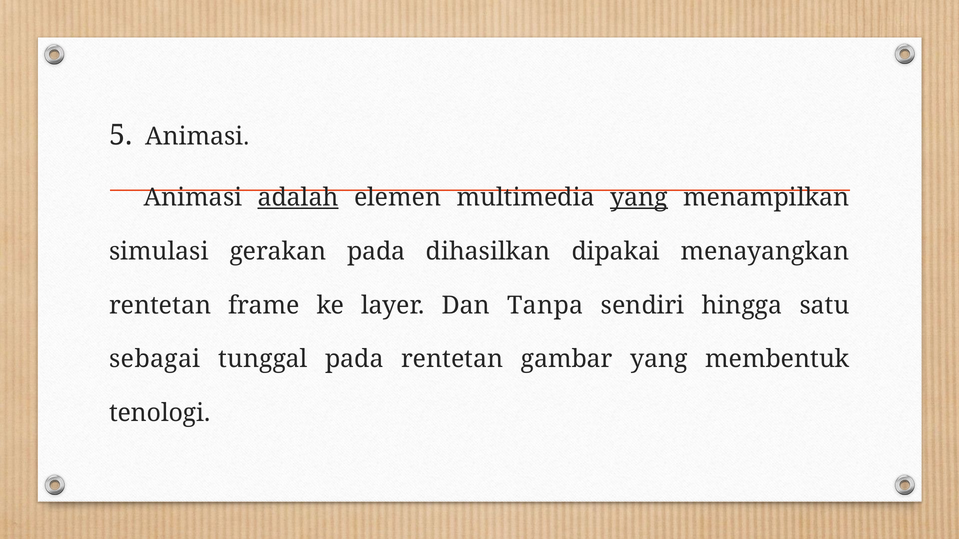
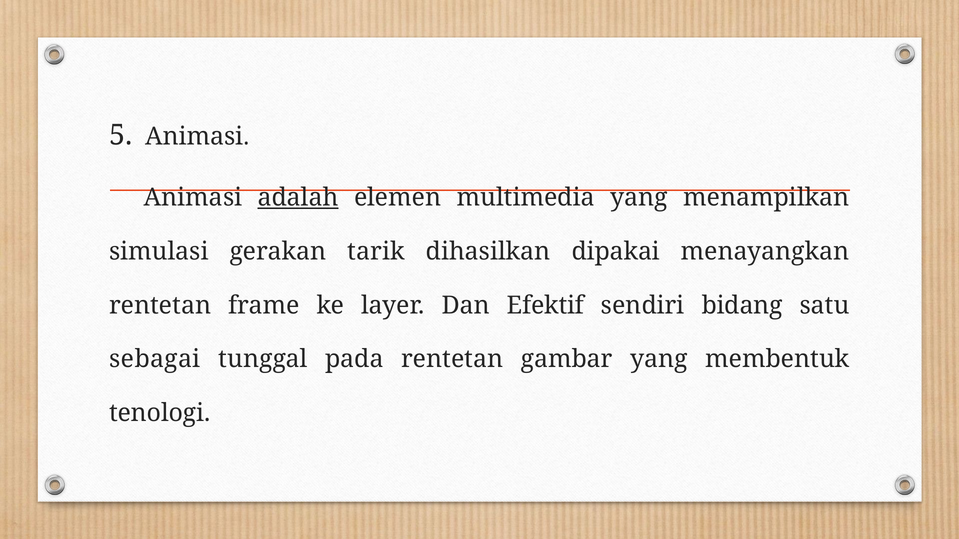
yang at (639, 198) underline: present -> none
gerakan pada: pada -> tarik
Tanpa: Tanpa -> Efektif
hingga: hingga -> bidang
